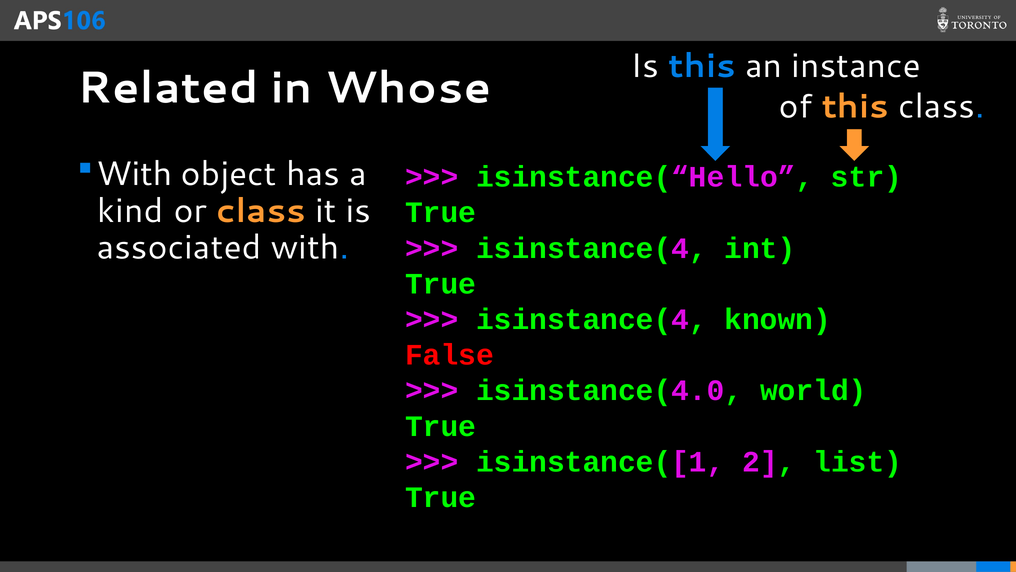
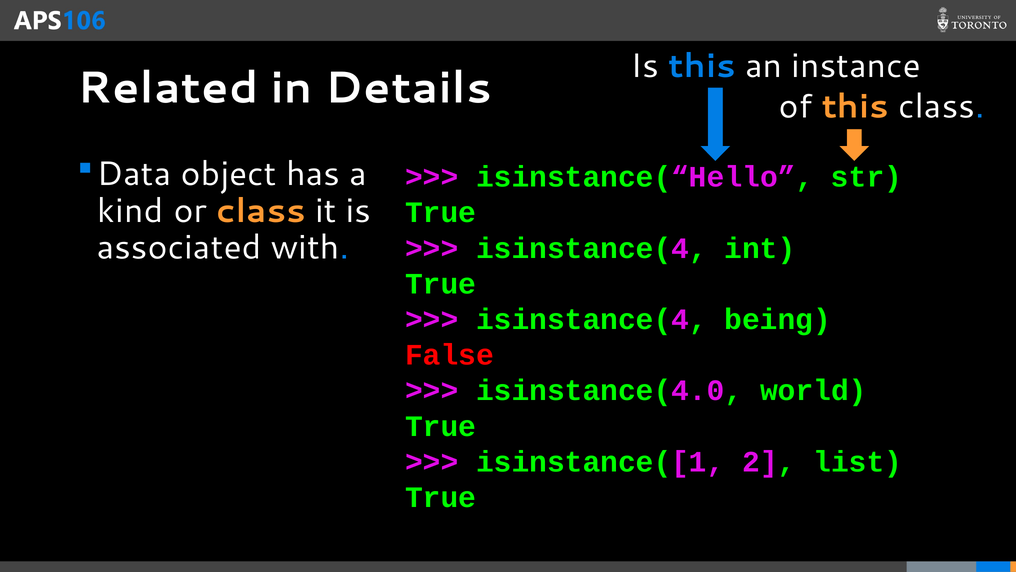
Whose: Whose -> Details
With at (134, 174): With -> Data
known: known -> being
